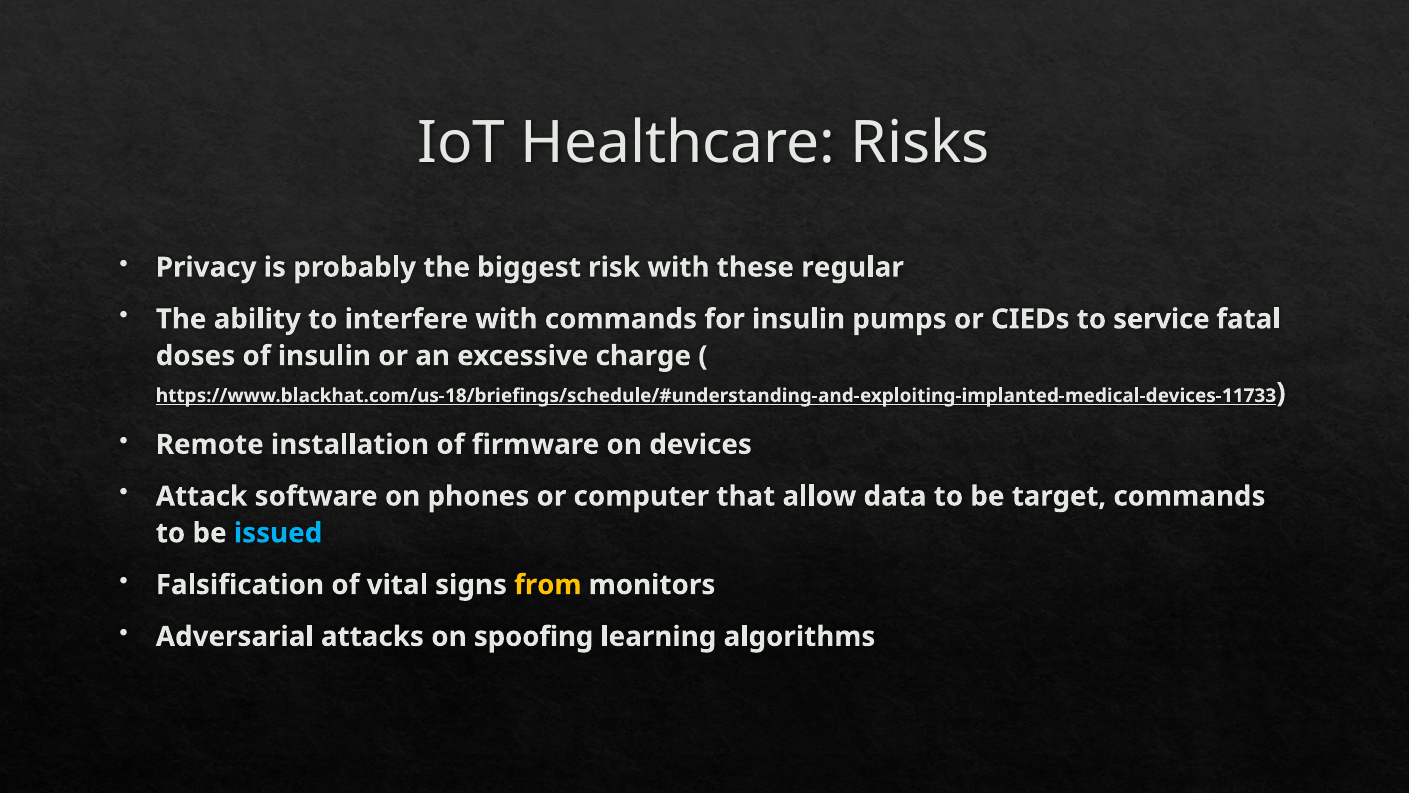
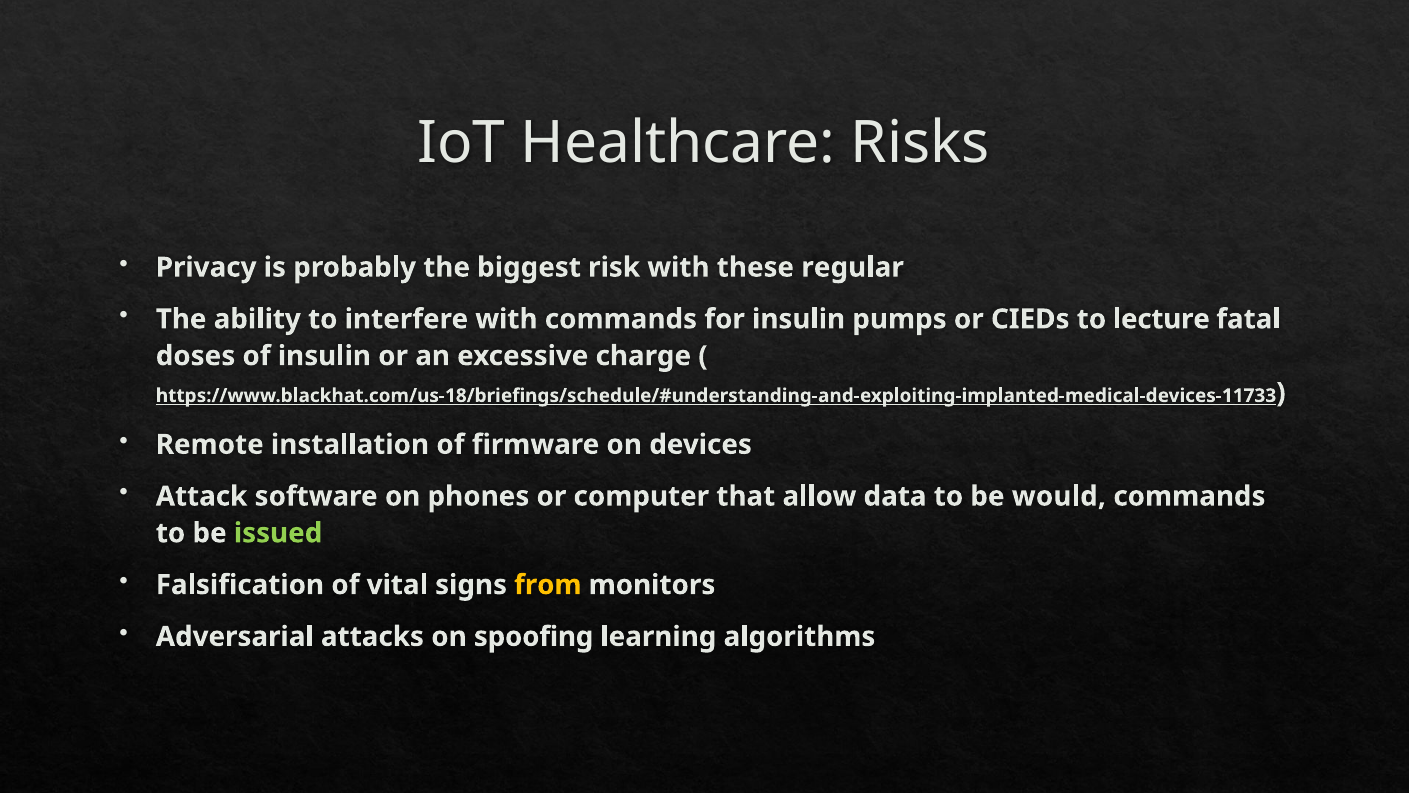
service: service -> lecture
target: target -> would
issued colour: light blue -> light green
